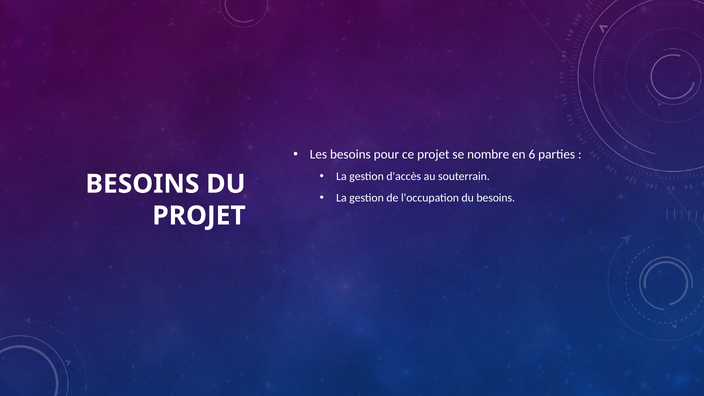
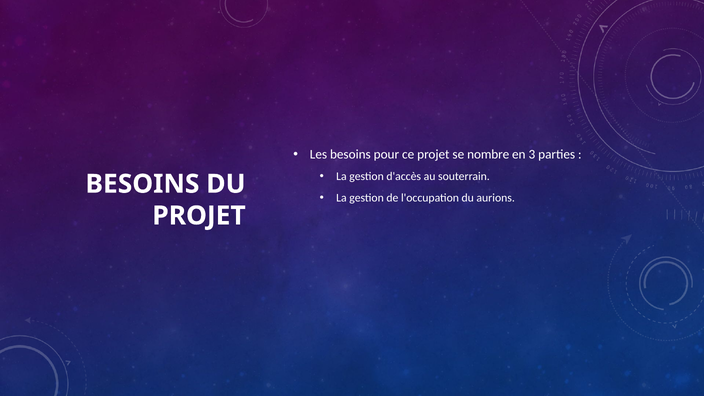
6: 6 -> 3
du besoins: besoins -> aurions
